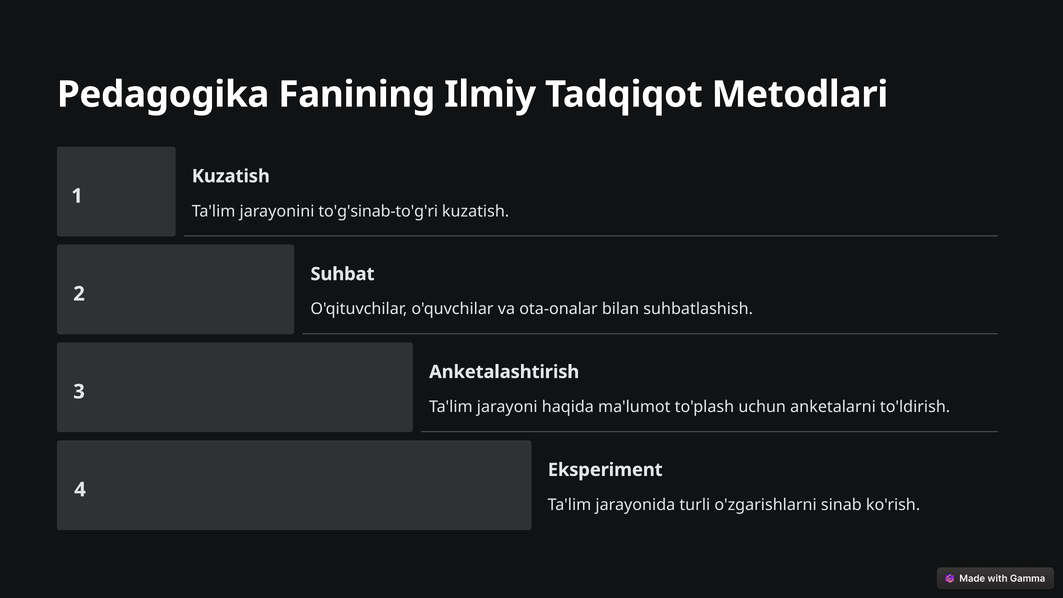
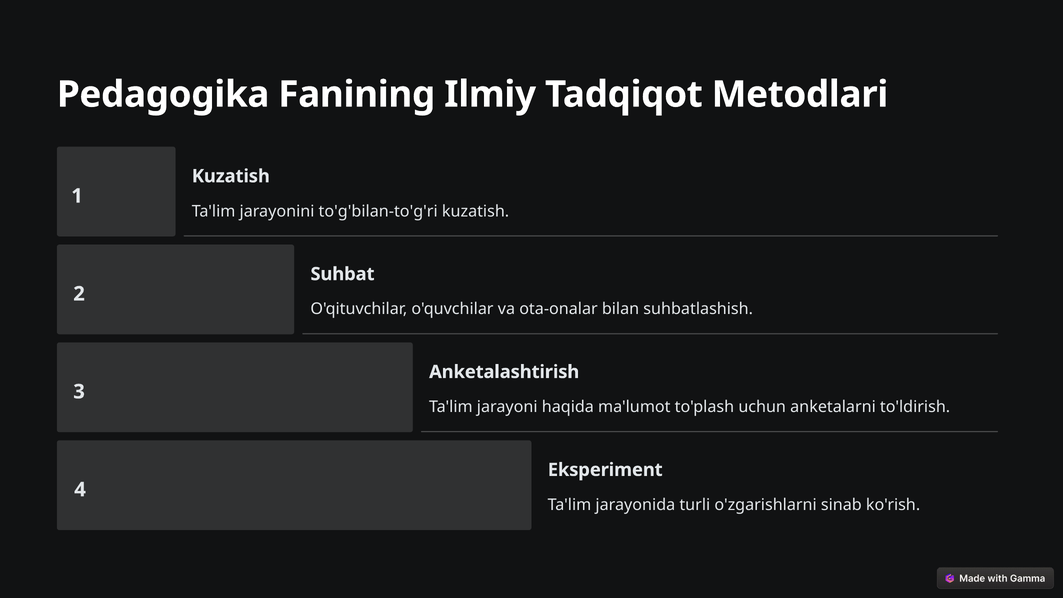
to'g'sinab-to'g'ri: to'g'sinab-to'g'ri -> to'g'bilan-to'g'ri
